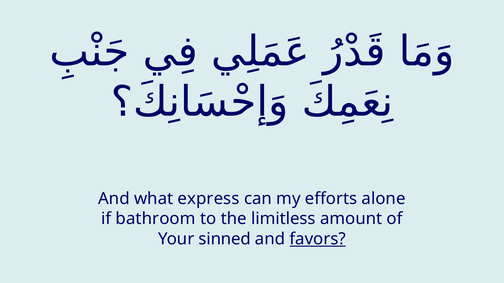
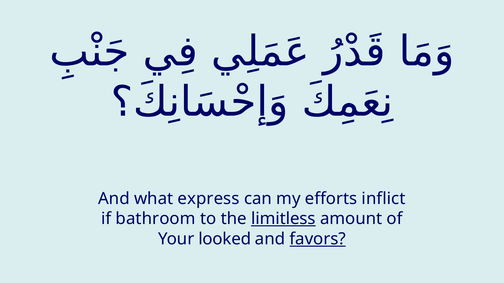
alone: alone -> inflict
limitless underline: none -> present
sinned: sinned -> looked
